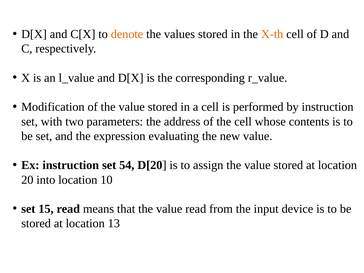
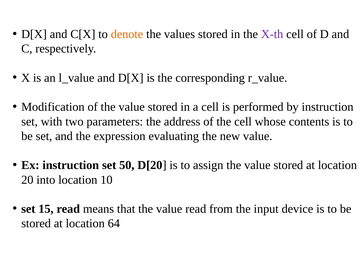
X-th colour: orange -> purple
54: 54 -> 50
13: 13 -> 64
